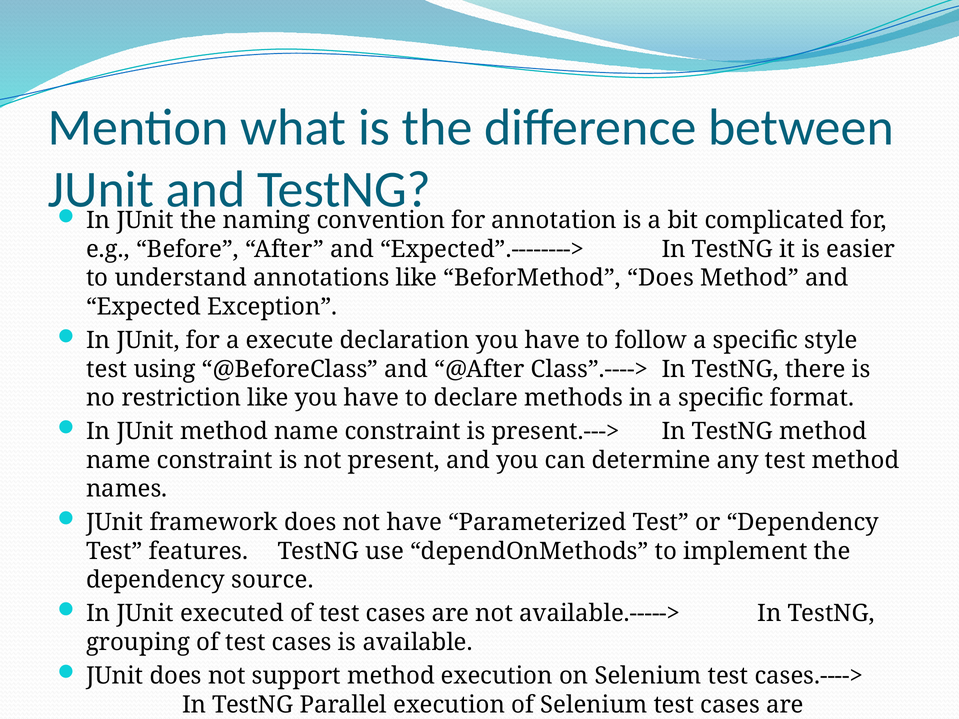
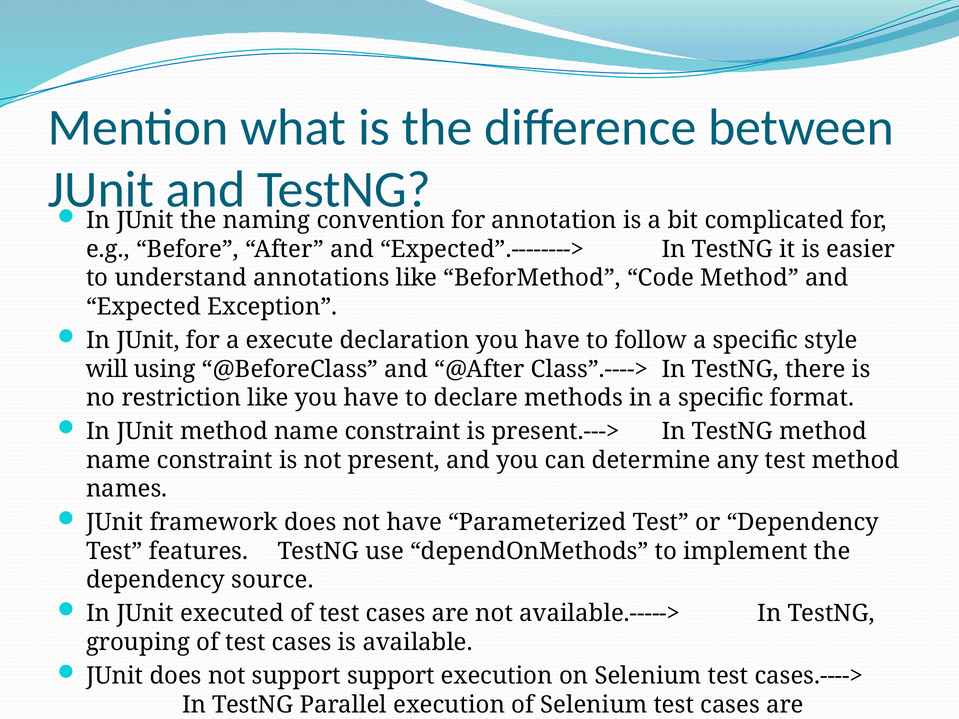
BeforMethod Does: Does -> Code
test at (107, 369): test -> will
support method: method -> support
